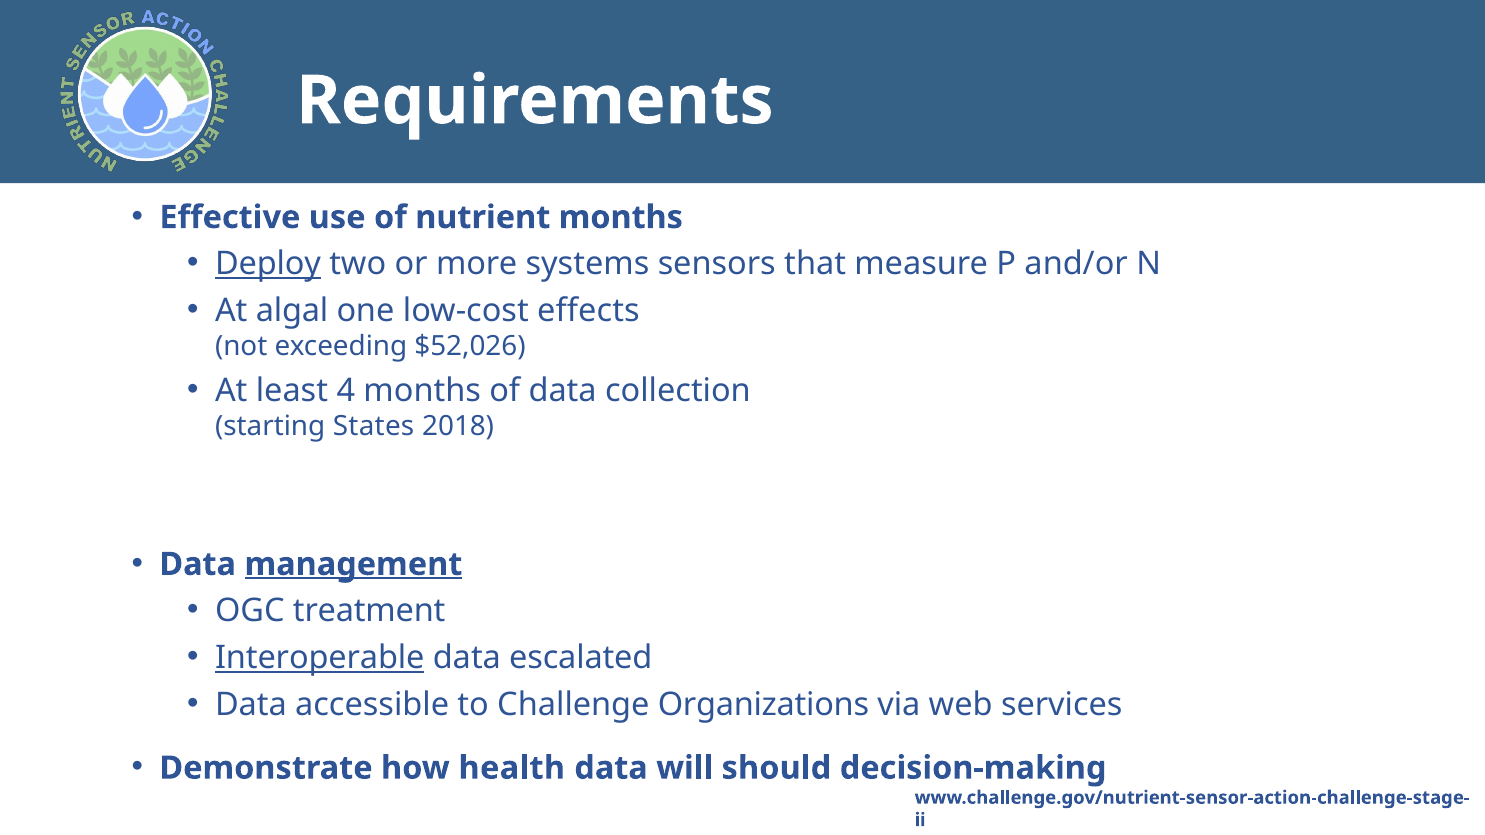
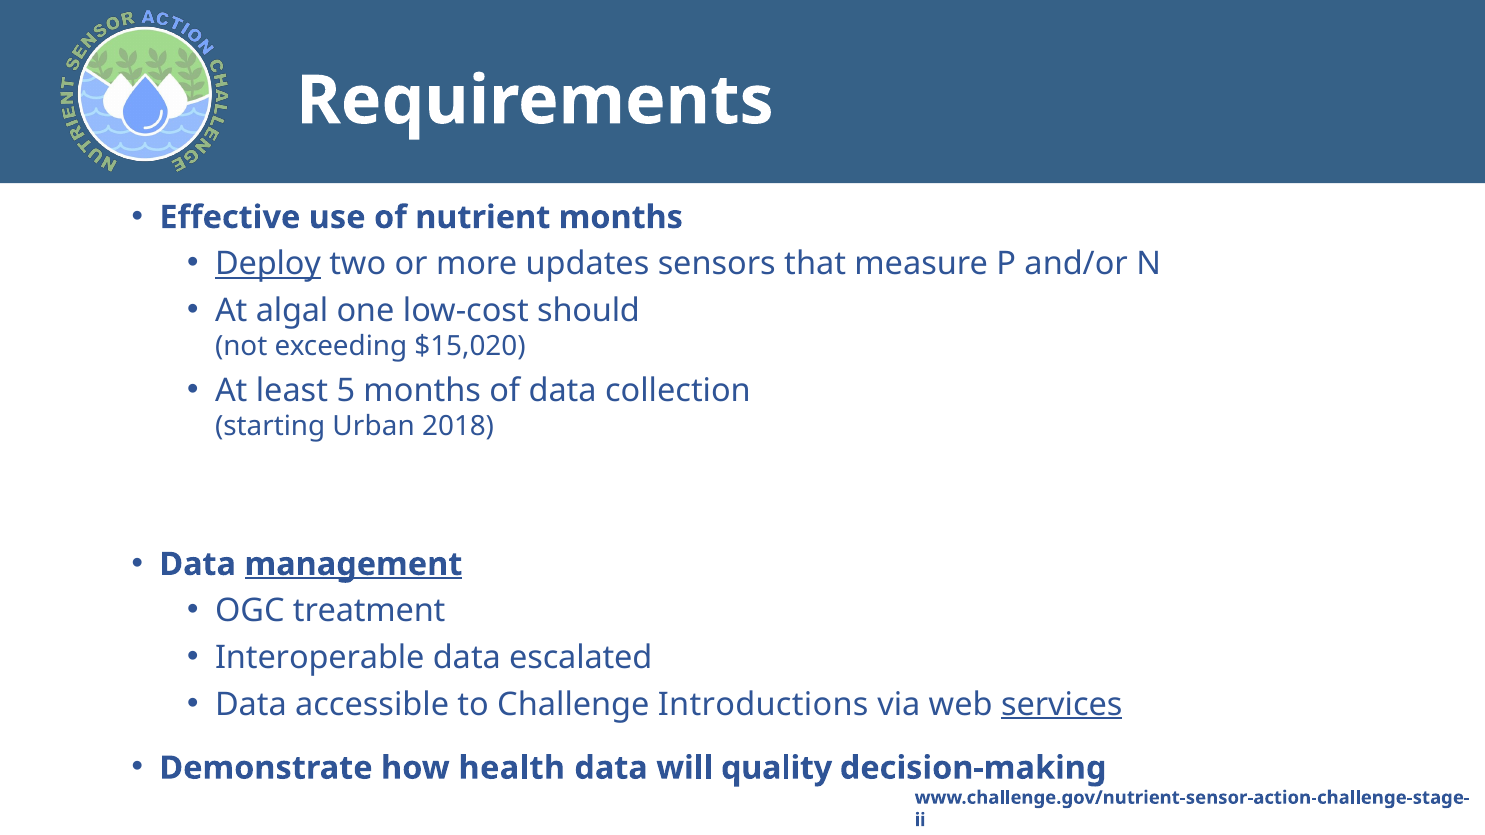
systems: systems -> updates
effects: effects -> should
$52,026: $52,026 -> $15,020
4: 4 -> 5
States: States -> Urban
Interoperable underline: present -> none
Organizations: Organizations -> Introductions
services underline: none -> present
should: should -> quality
